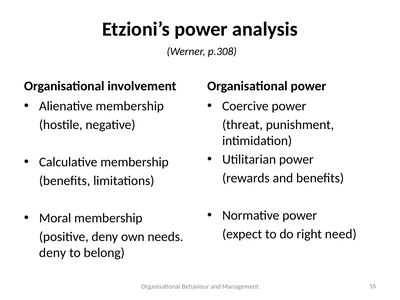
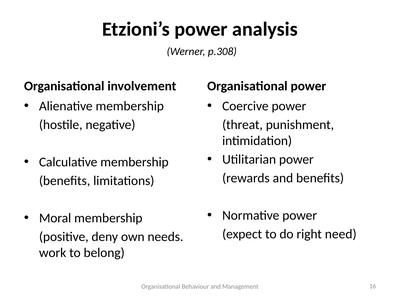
deny at (53, 253): deny -> work
